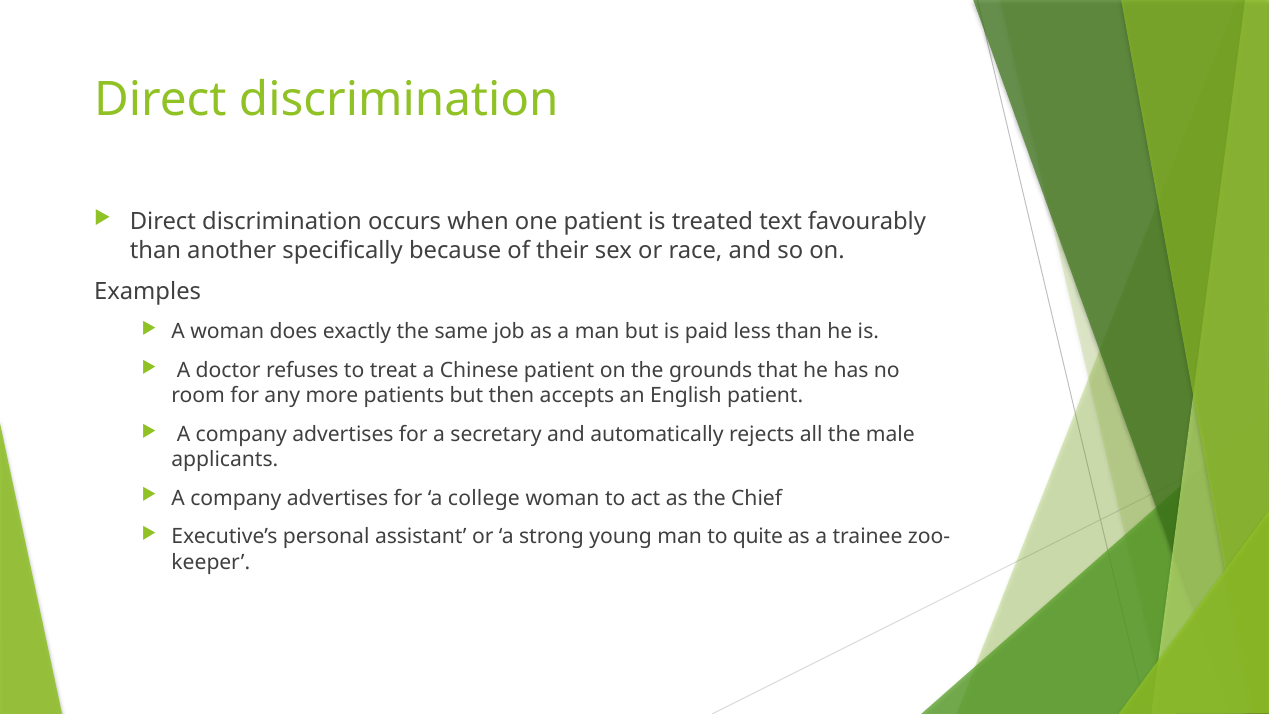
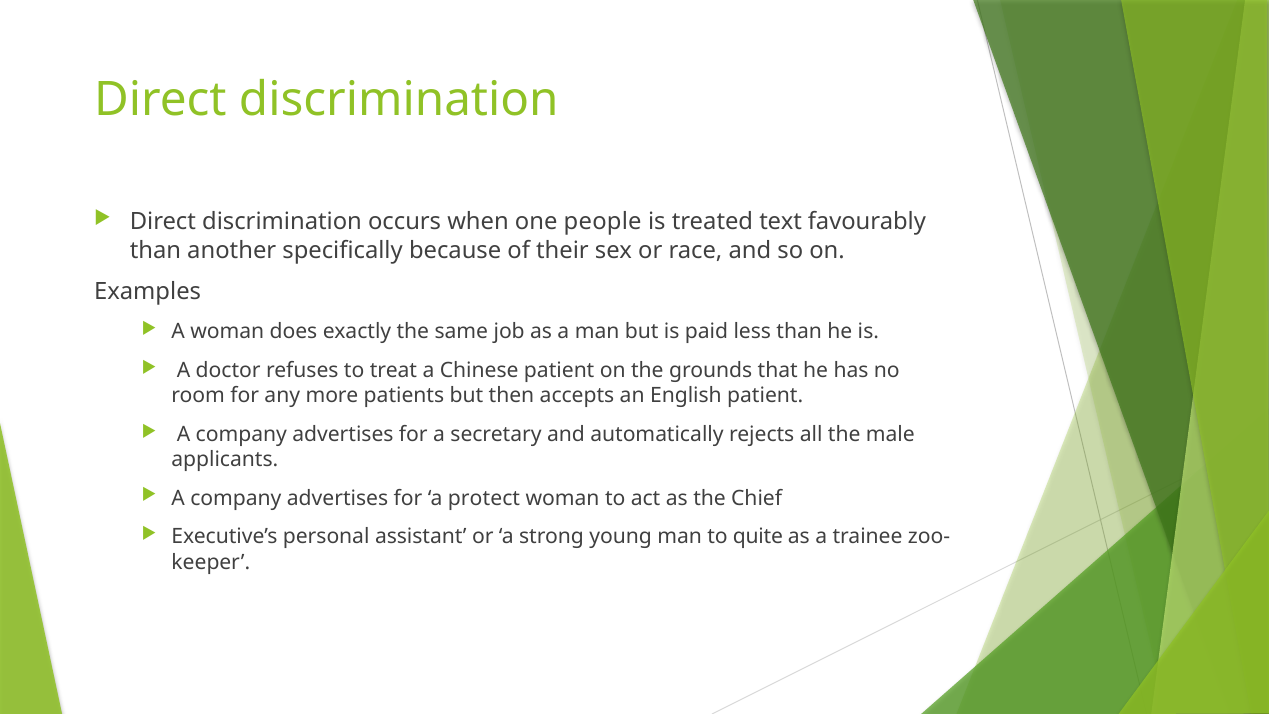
one patient: patient -> people
college: college -> protect
